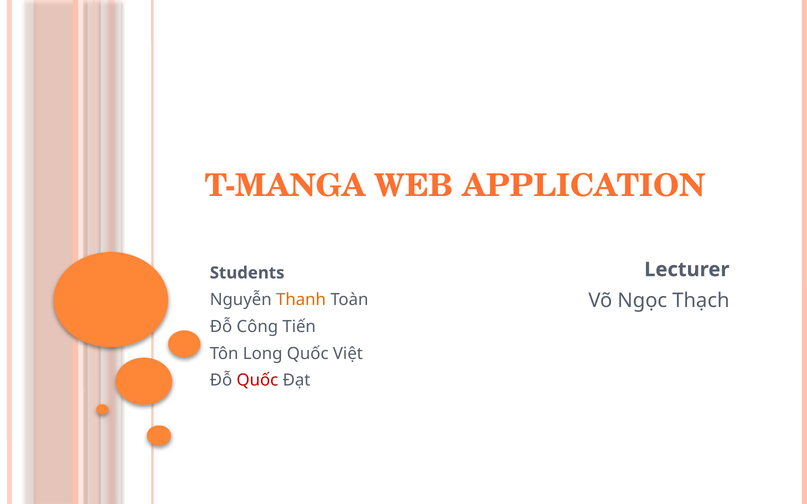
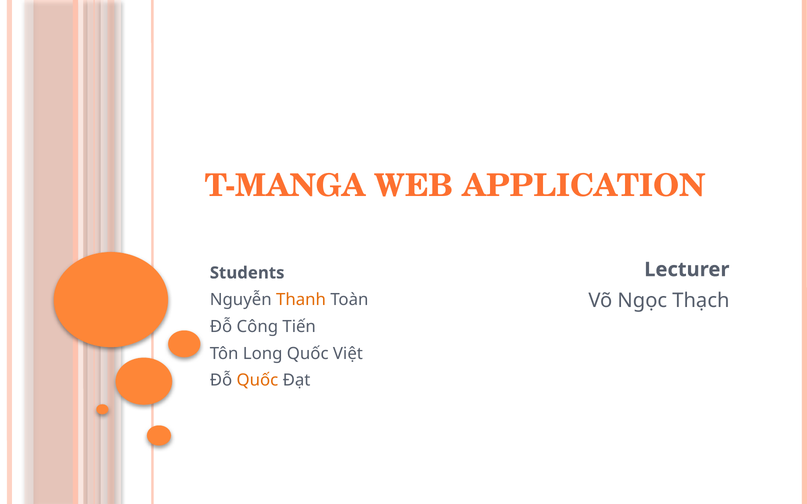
Quốc at (257, 381) colour: red -> orange
